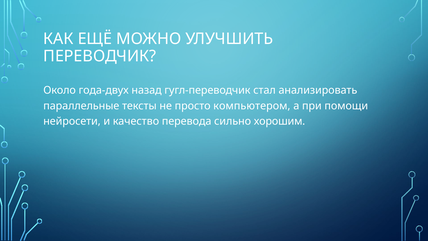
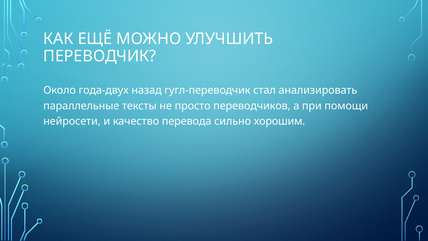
компьютером: компьютером -> переводчиков
